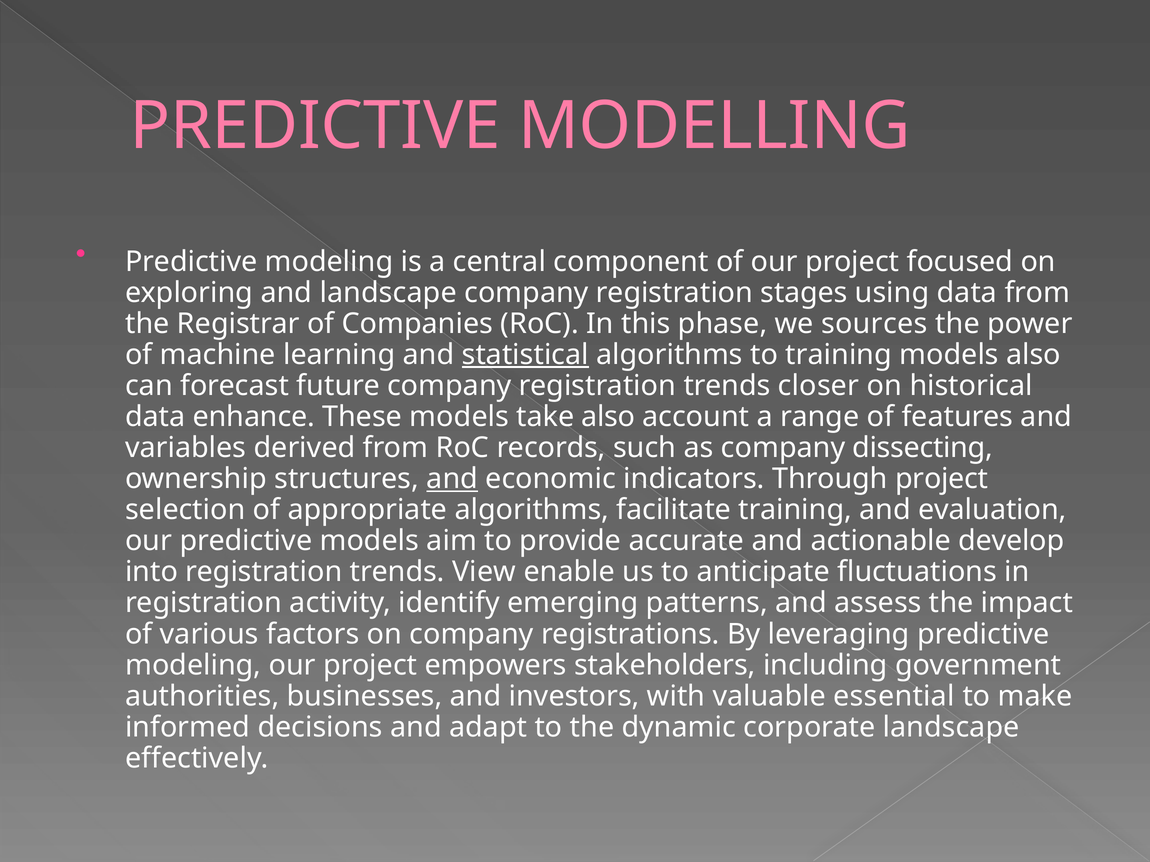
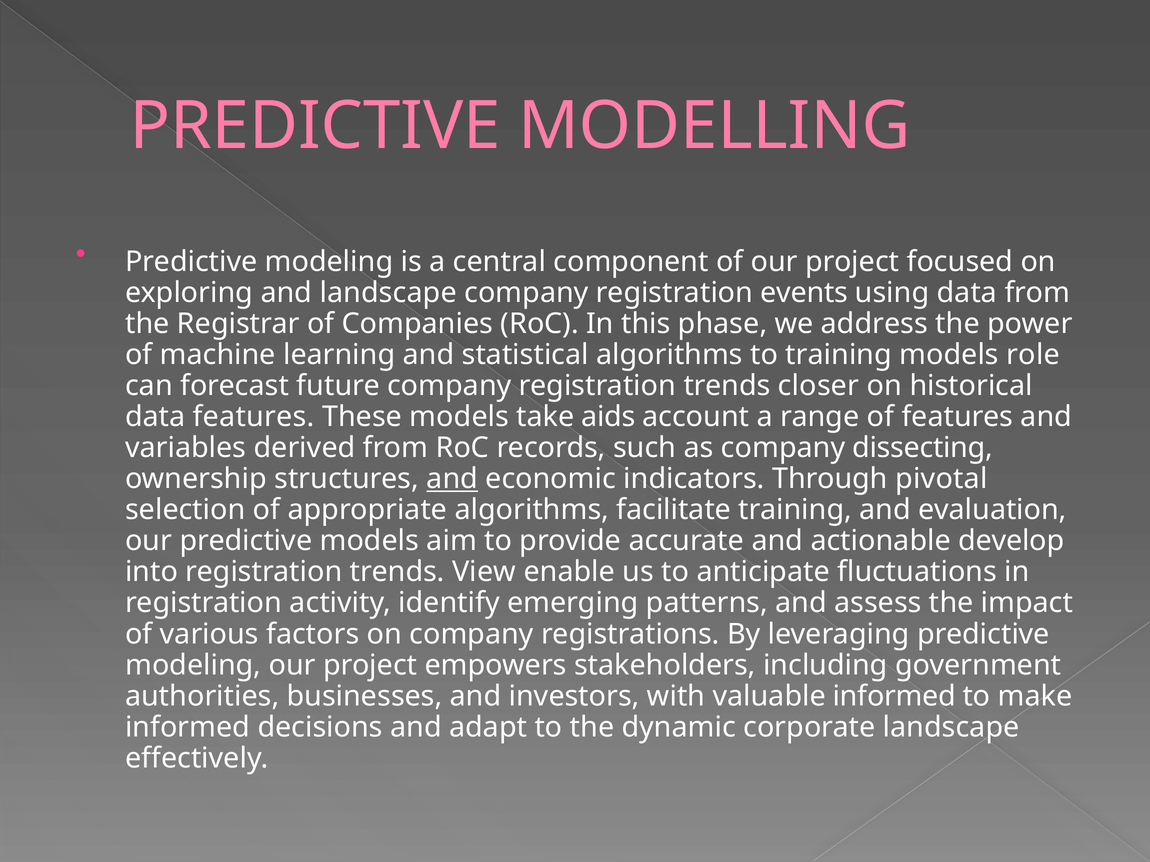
stages: stages -> events
sources: sources -> address
statistical underline: present -> none
models also: also -> role
data enhance: enhance -> features
take also: also -> aids
Through project: project -> pivotal
valuable essential: essential -> informed
